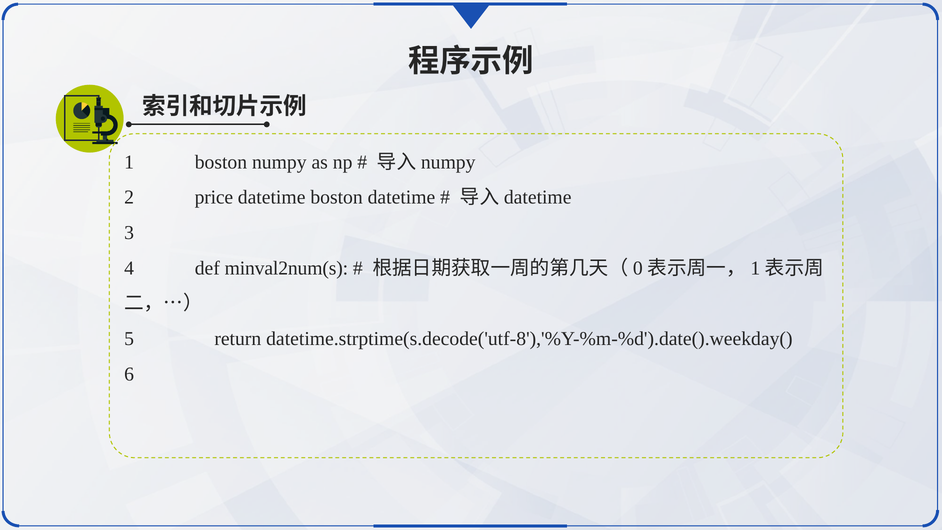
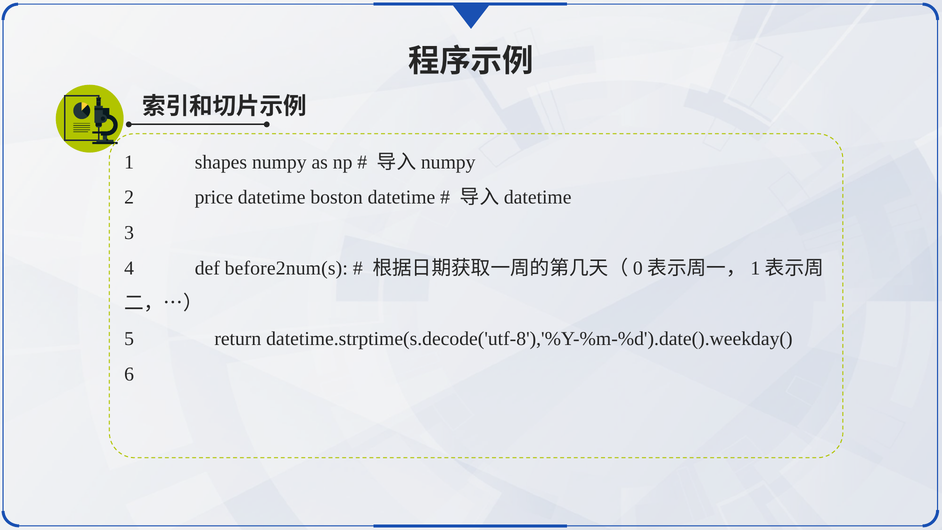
1 boston: boston -> shapes
minval2num(s: minval2num(s -> before2num(s
